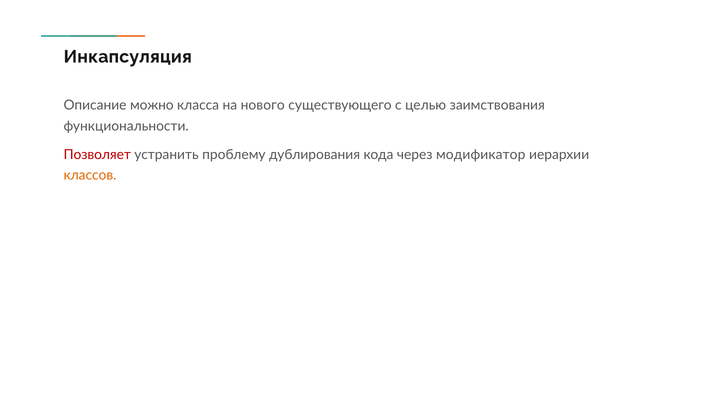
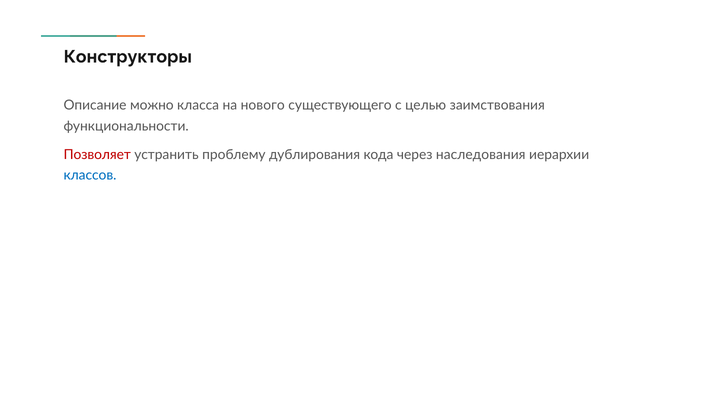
Инкапсуляция: Инкапсуляция -> Конструкторы
модификатор: модификатор -> наследования
классов colour: orange -> blue
